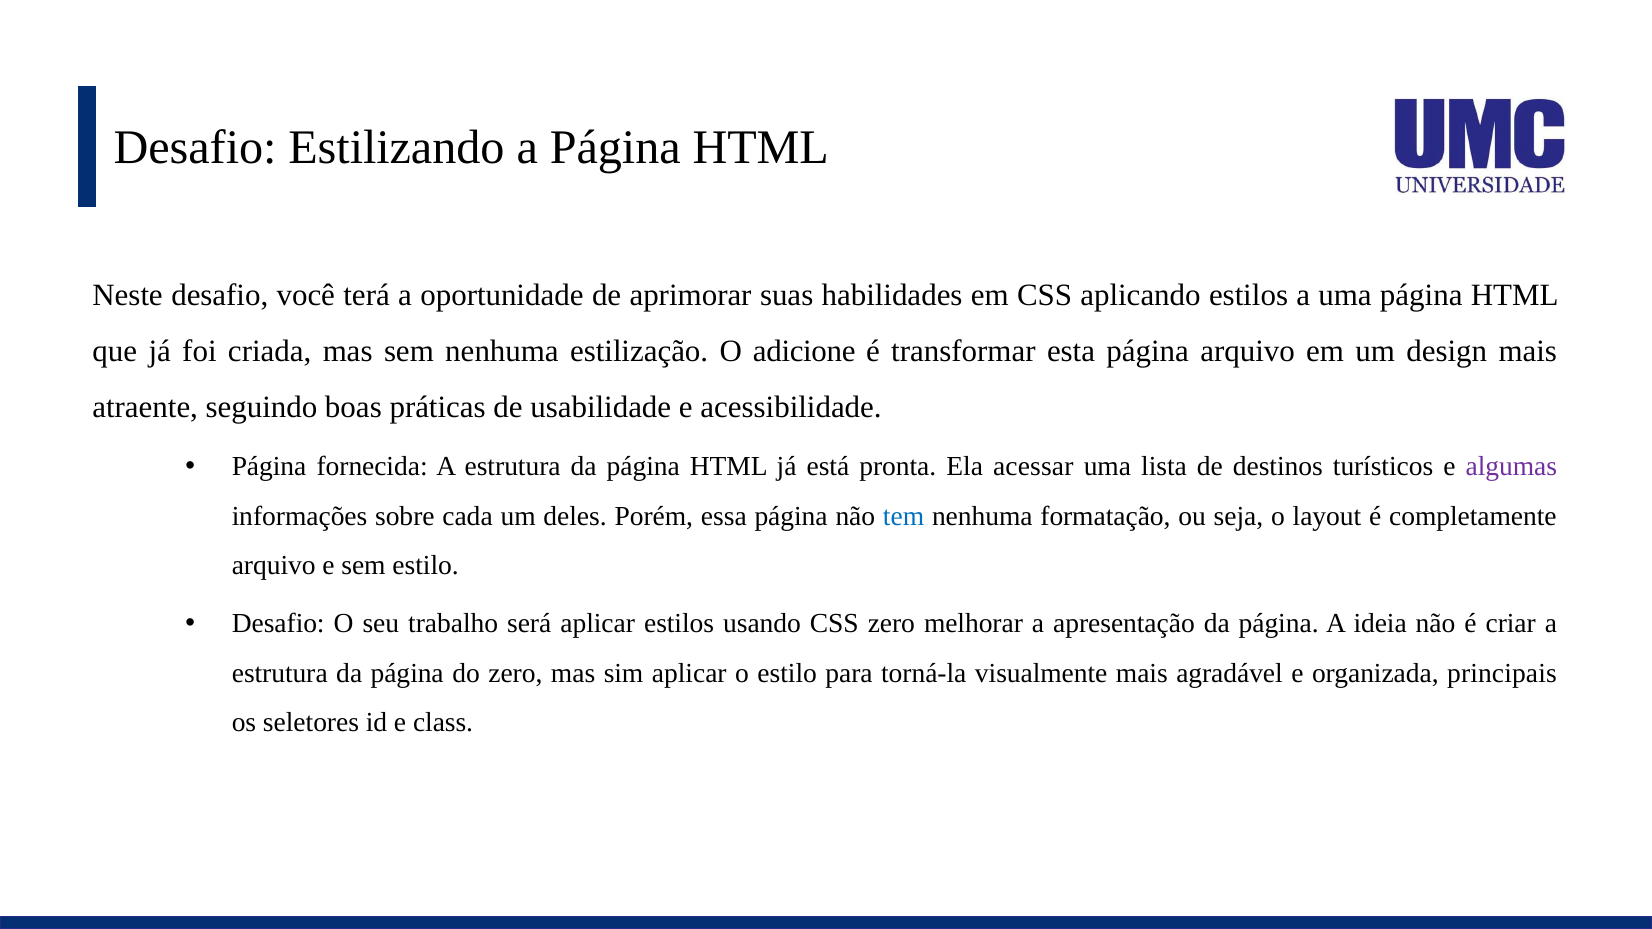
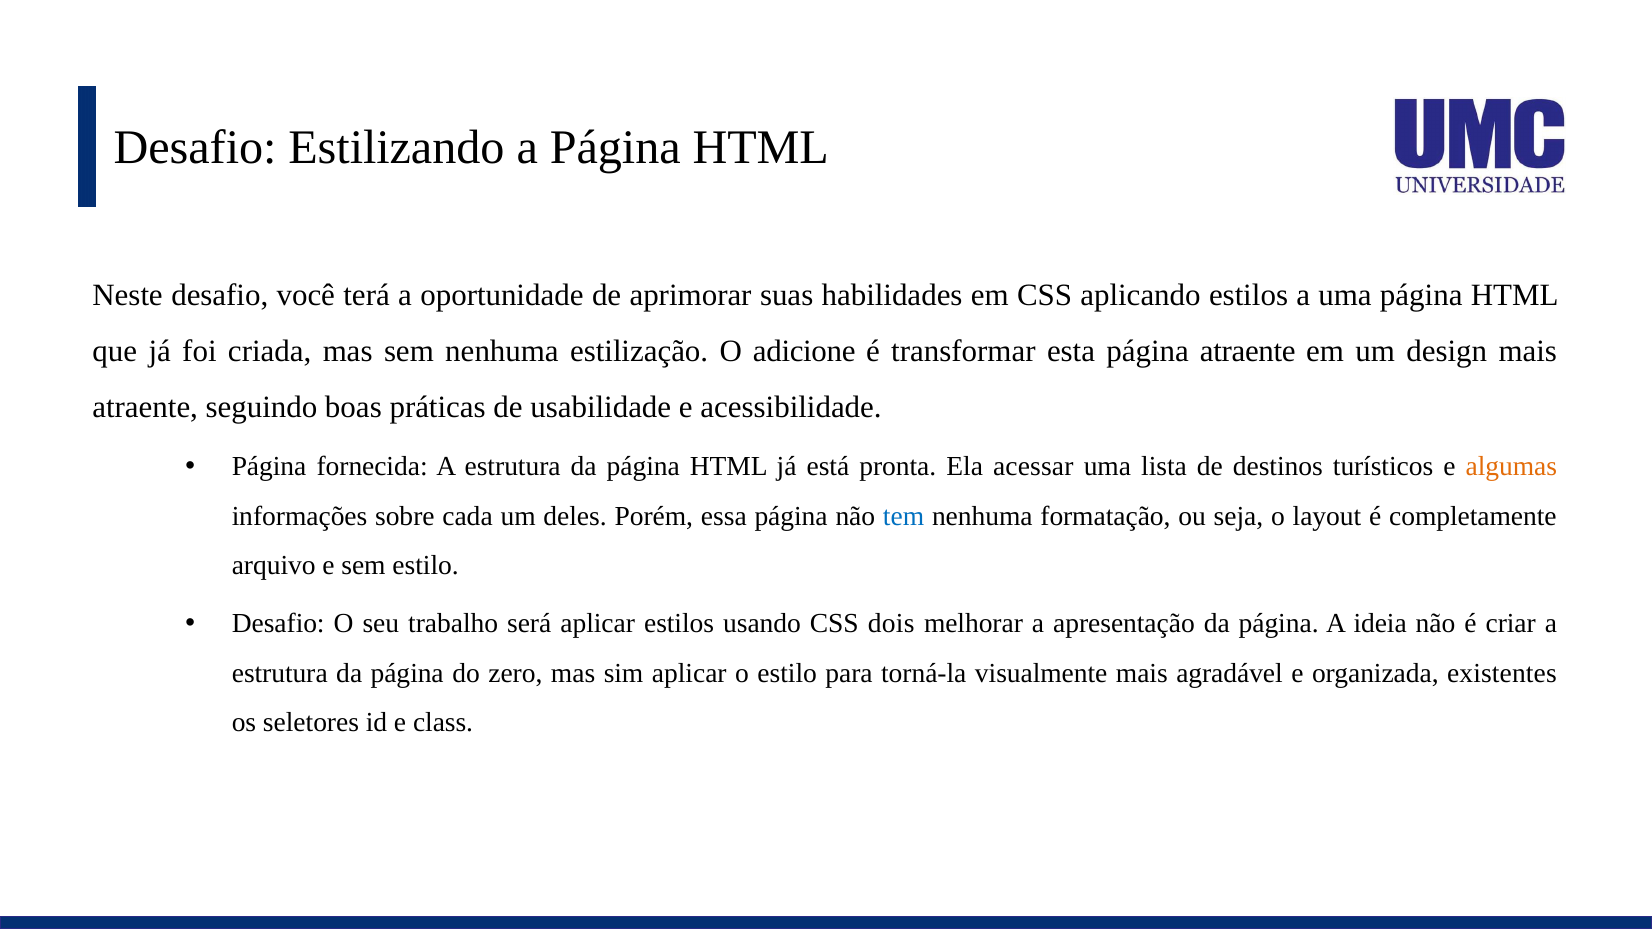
página arquivo: arquivo -> atraente
algumas colour: purple -> orange
CSS zero: zero -> dois
principais: principais -> existentes
